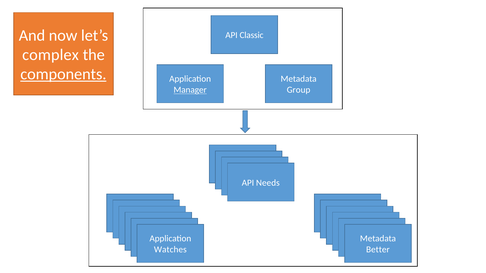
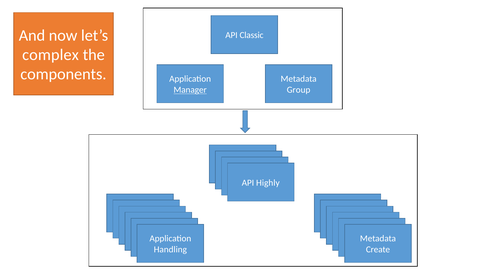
components underline: present -> none
Needs: Needs -> Highly
Watches: Watches -> Handling
Better: Better -> Create
